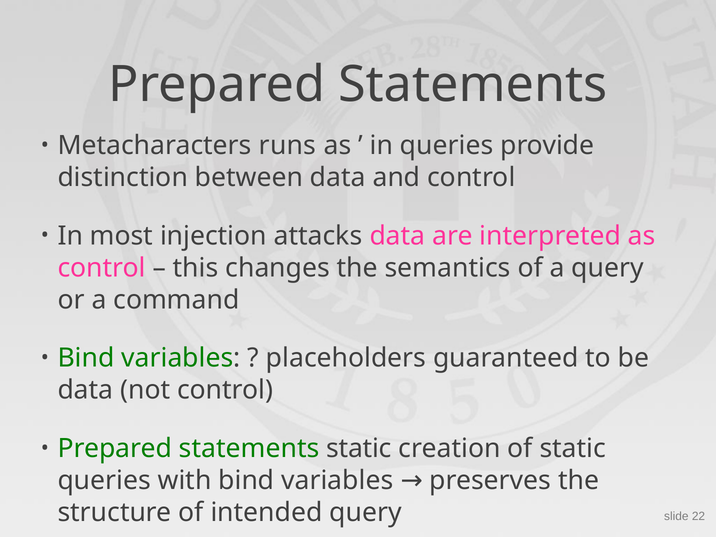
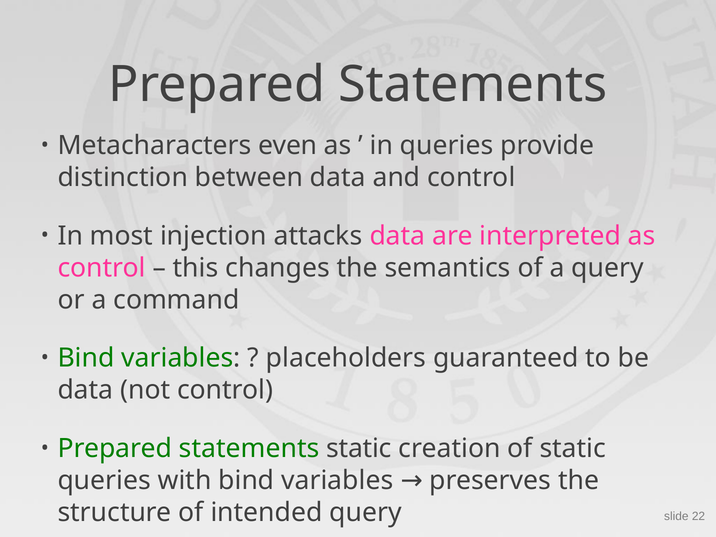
runs: runs -> even
